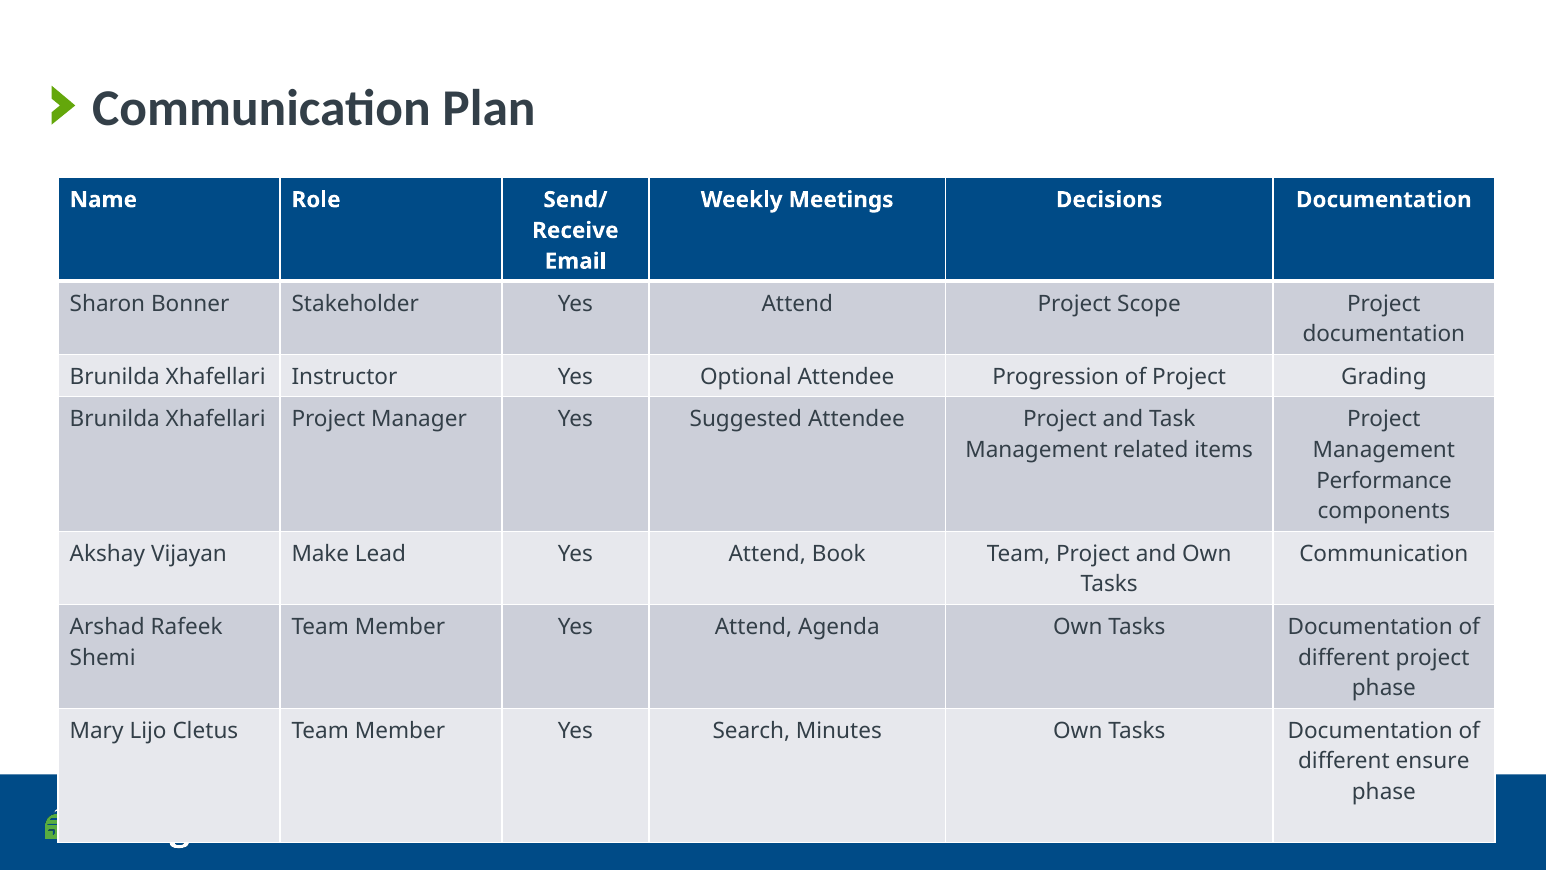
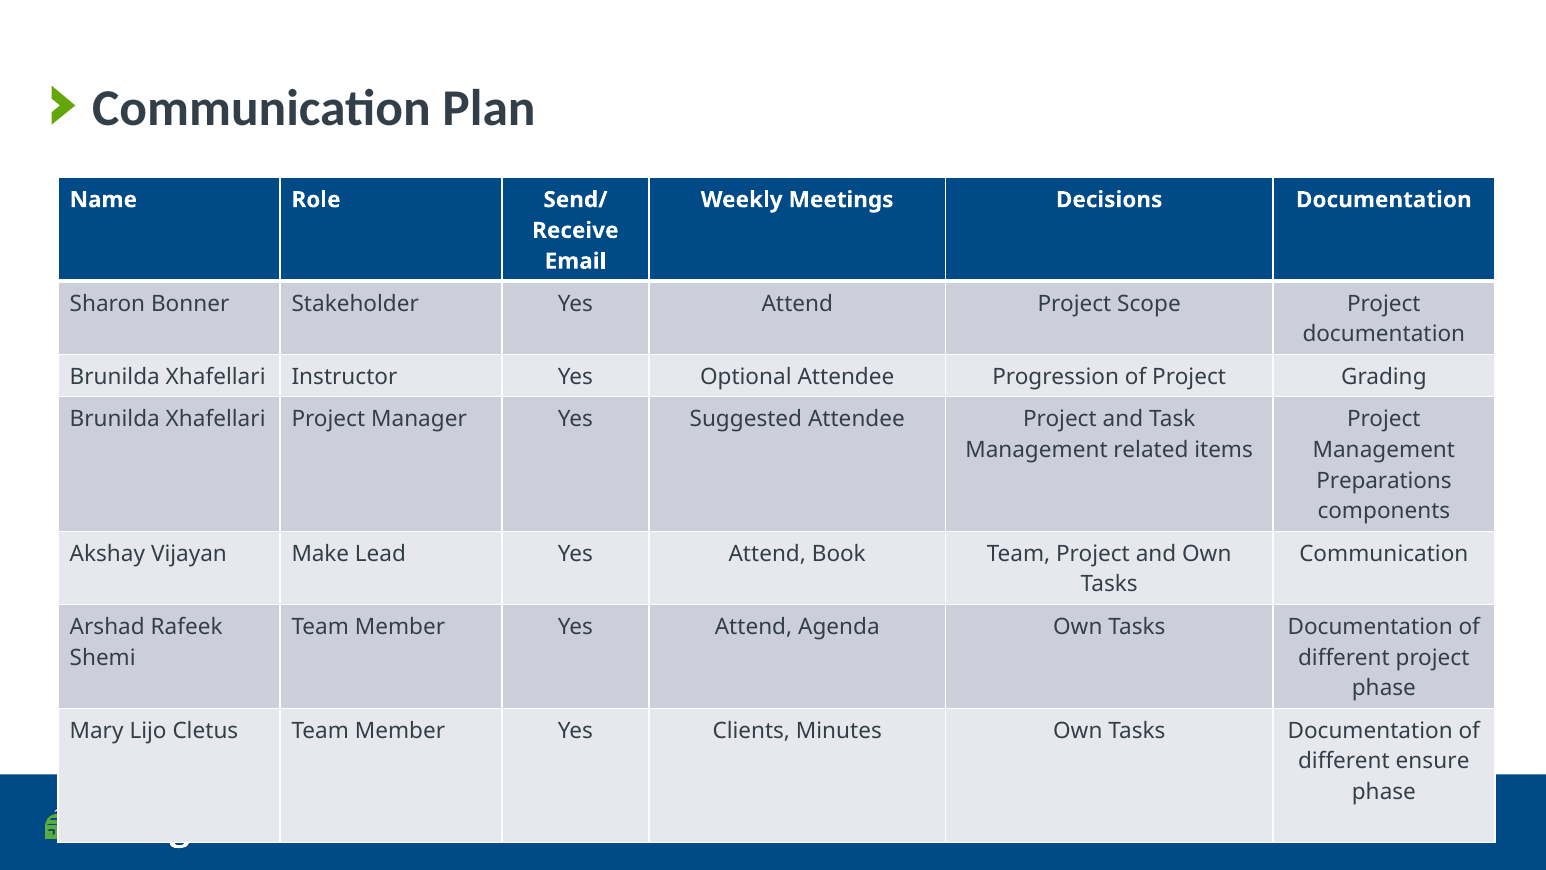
Performance: Performance -> Preparations
Search: Search -> Clients
